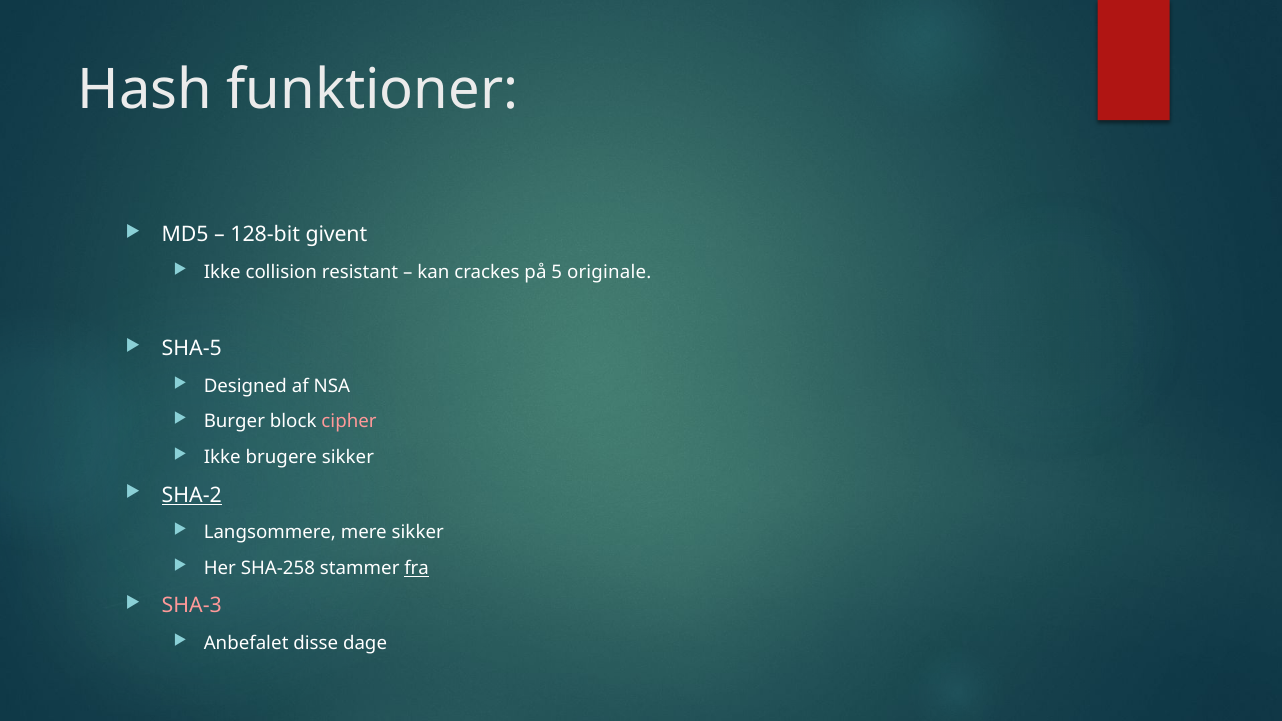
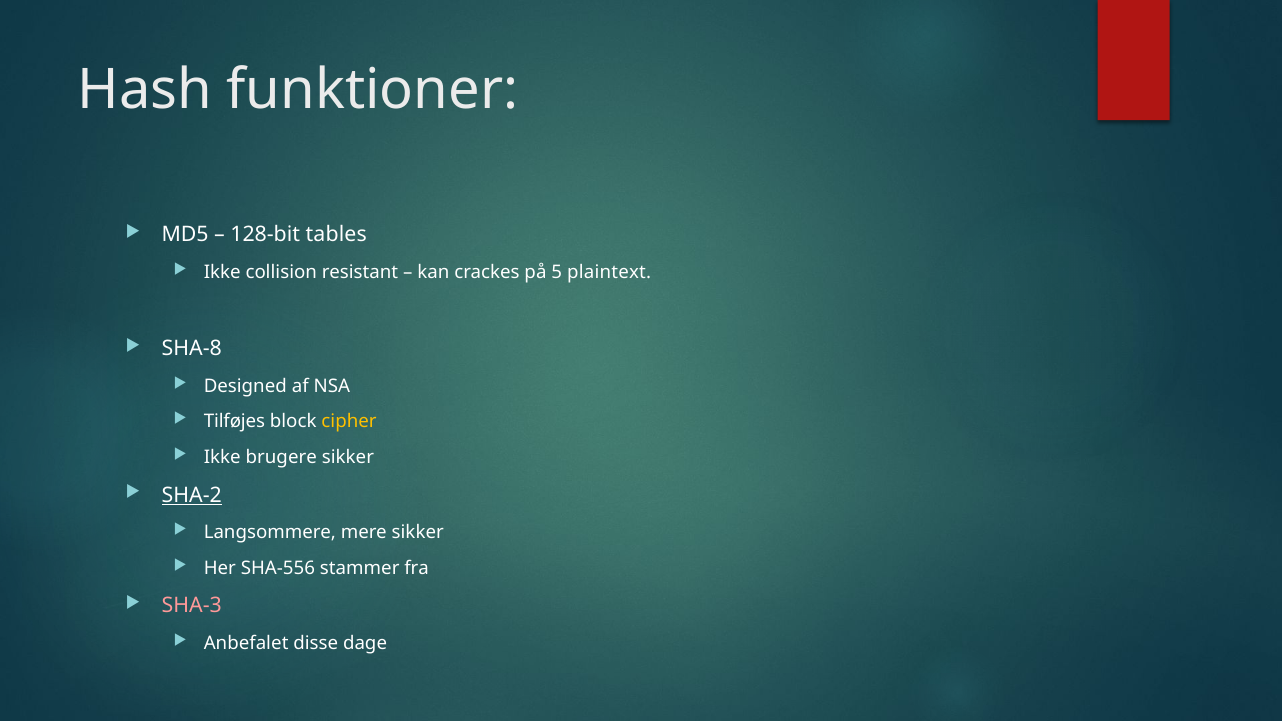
givent: givent -> tables
originale: originale -> plaintext
SHA-5: SHA-5 -> SHA-8
Burger: Burger -> Tilføjes
cipher colour: pink -> yellow
SHA-258: SHA-258 -> SHA-556
fra underline: present -> none
